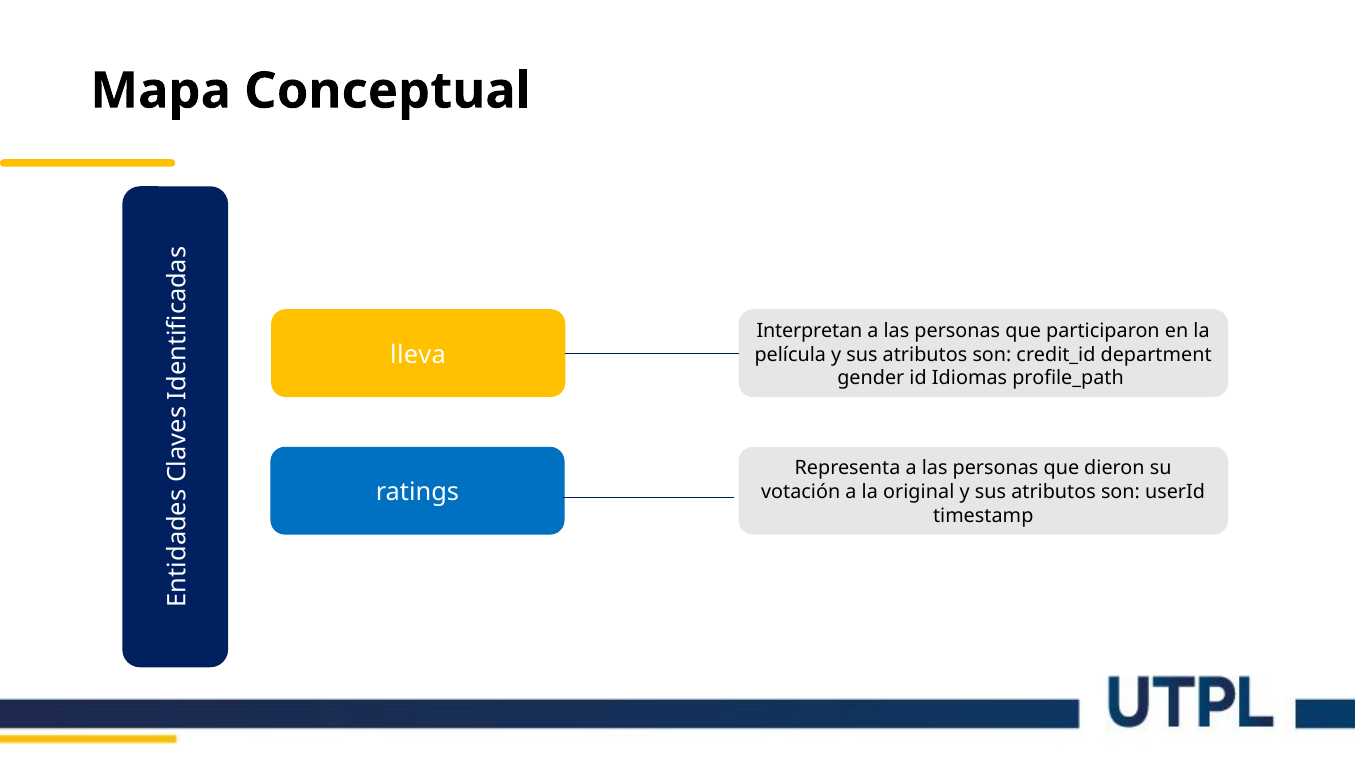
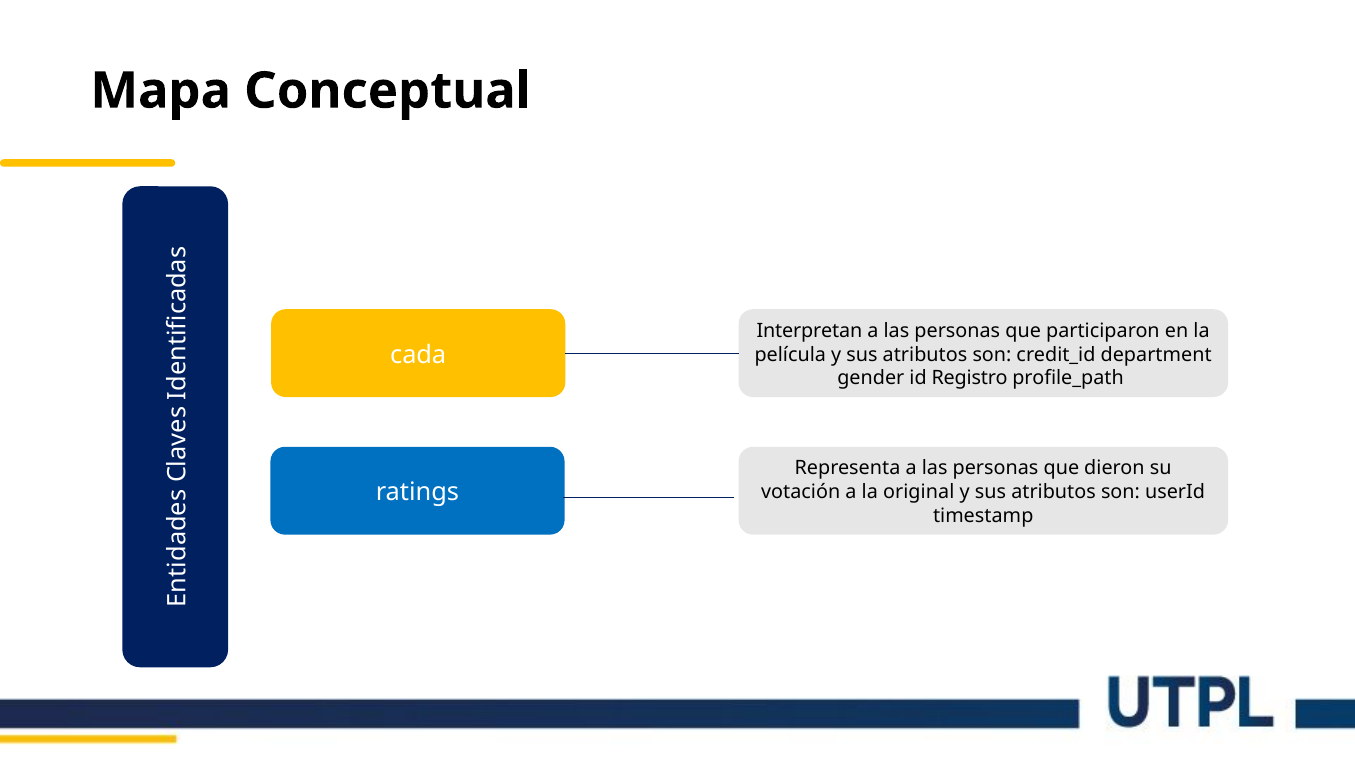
lleva: lleva -> cada
Idiomas: Idiomas -> Registro
